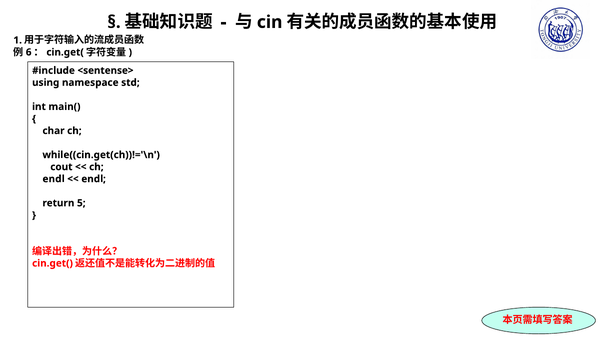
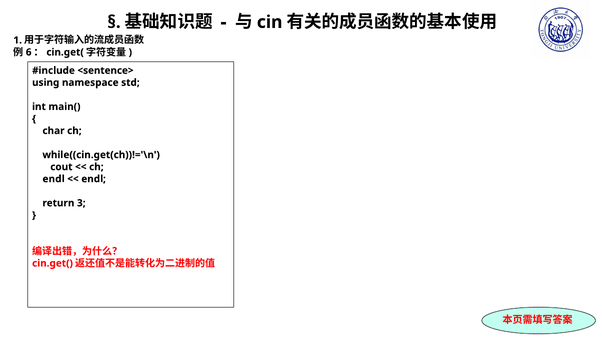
<sentense>: <sentense> -> <sentence>
5: 5 -> 3
